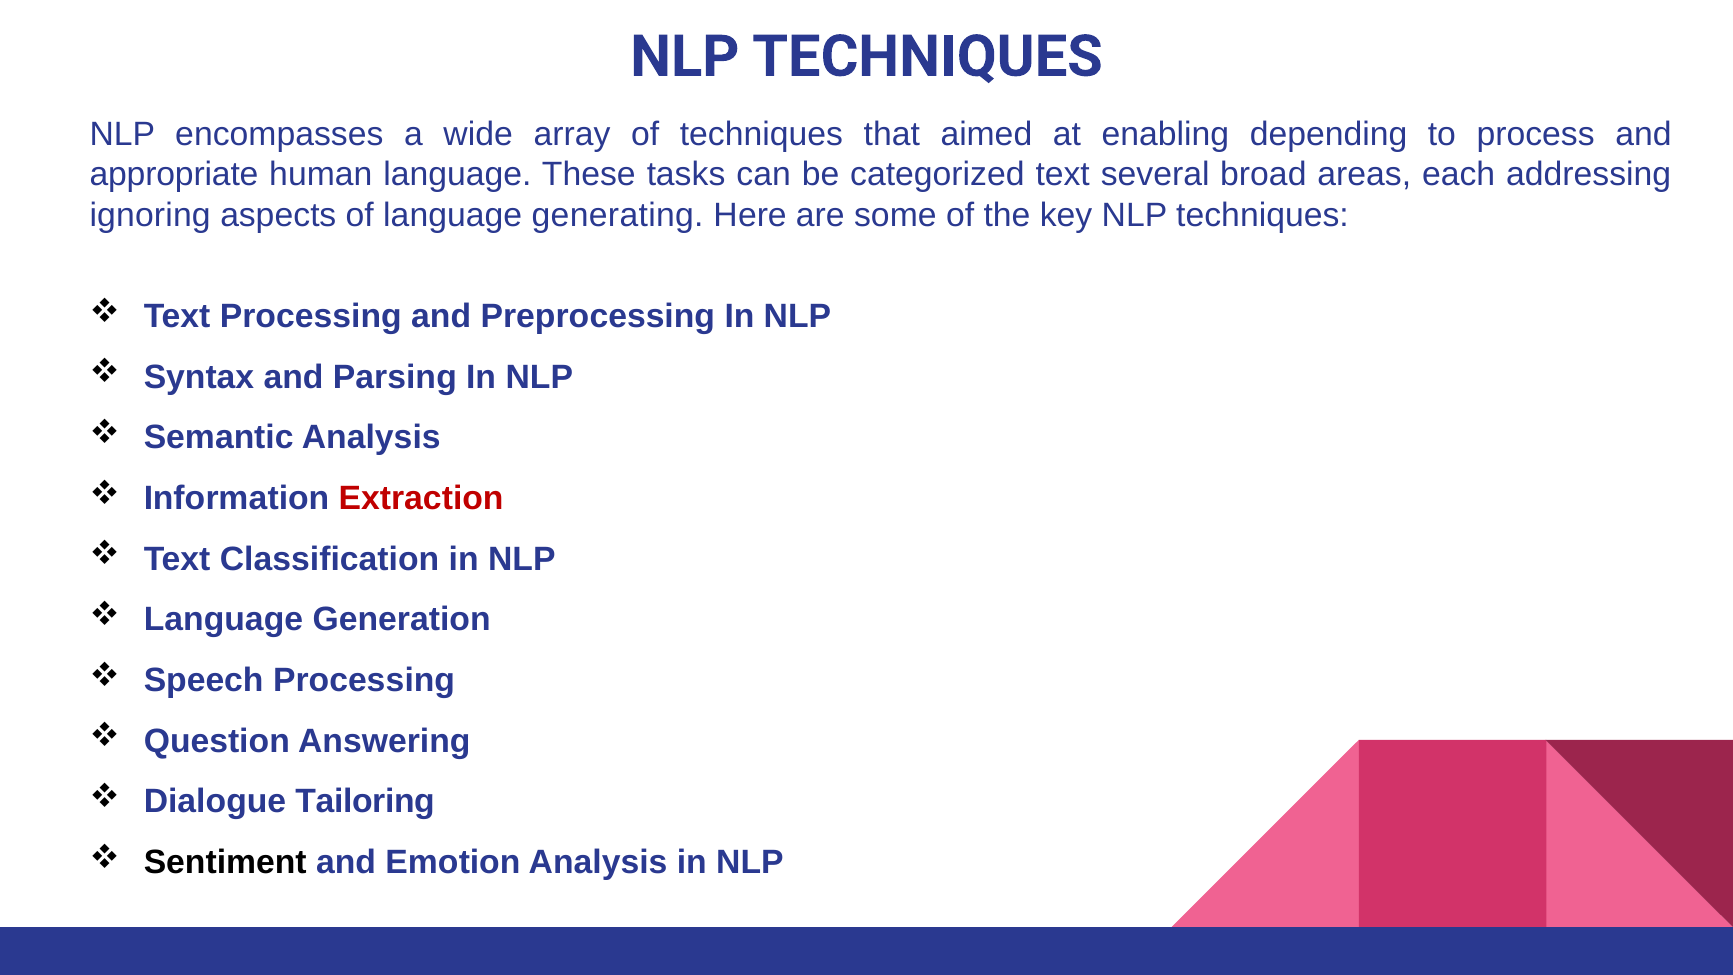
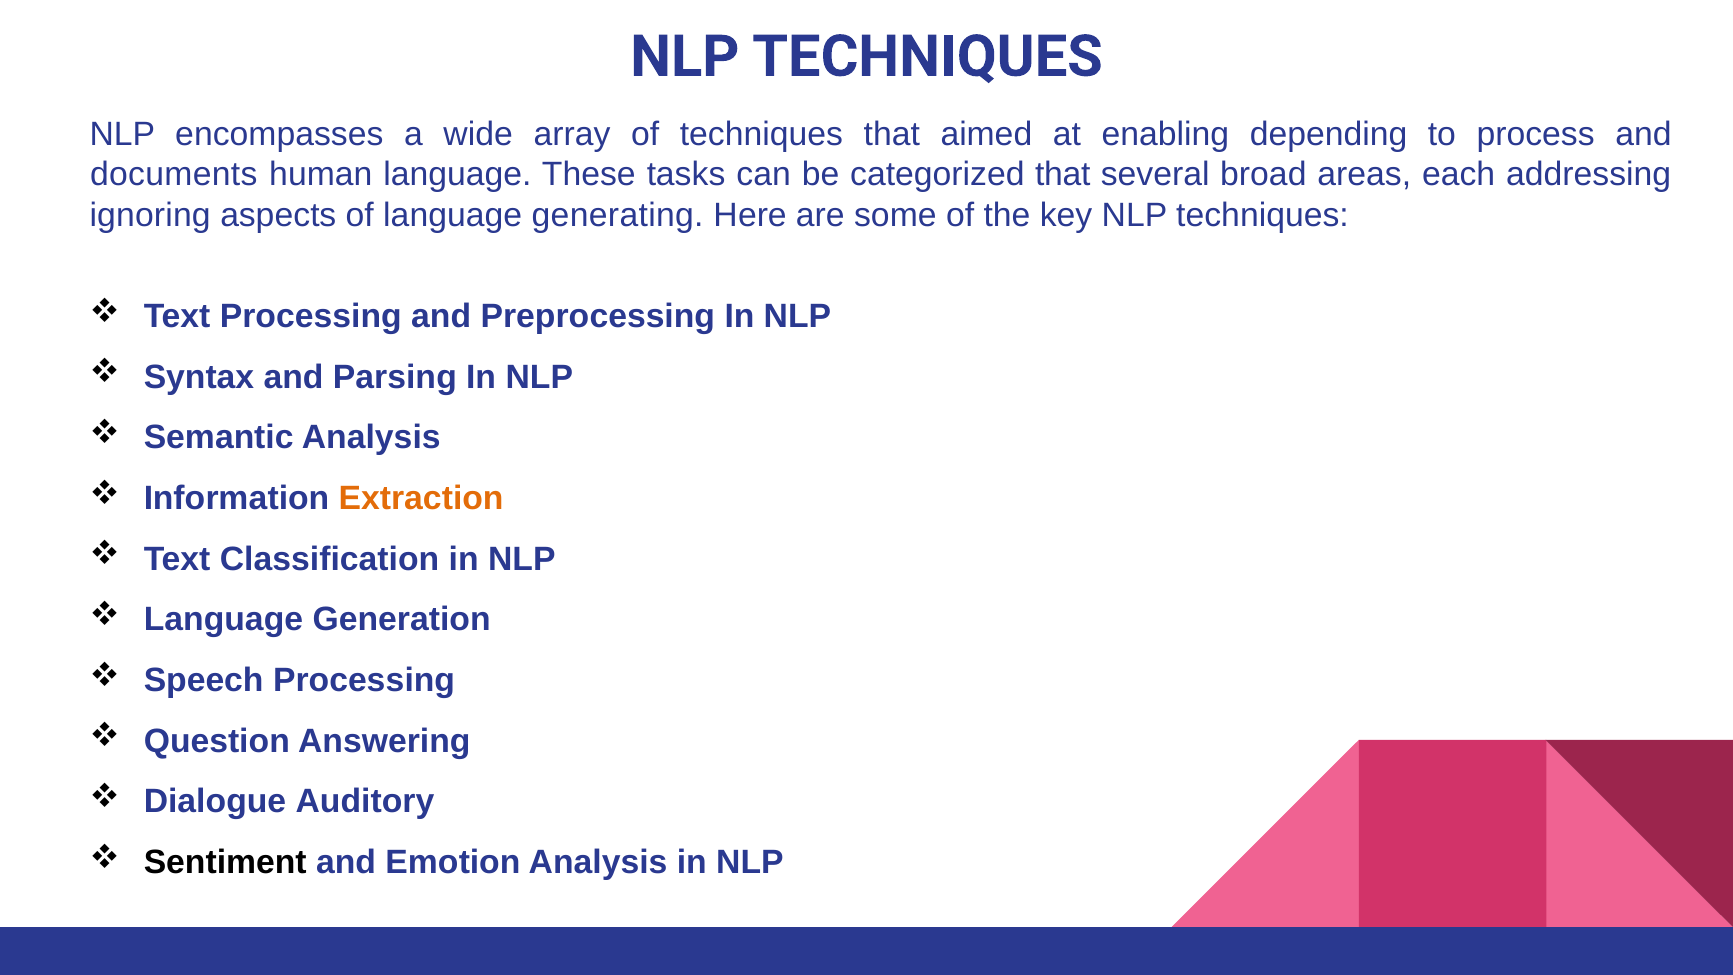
appropriate: appropriate -> documents
categorized text: text -> that
Extraction colour: red -> orange
Tailoring: Tailoring -> Auditory
